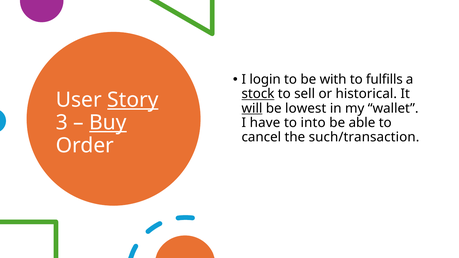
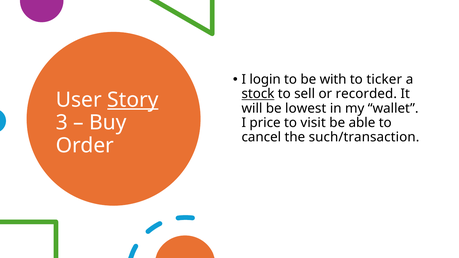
fulfills: fulfills -> ticker
historical: historical -> recorded
will underline: present -> none
Buy underline: present -> none
have: have -> price
into: into -> visit
